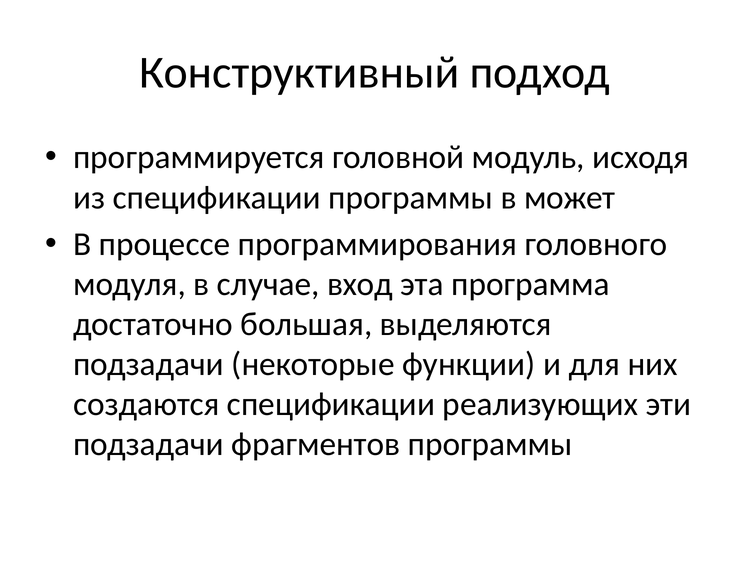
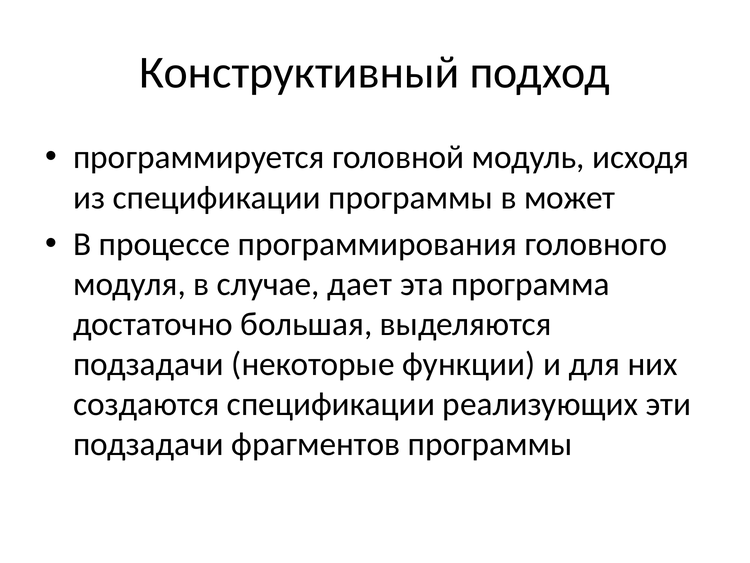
вход: вход -> дает
